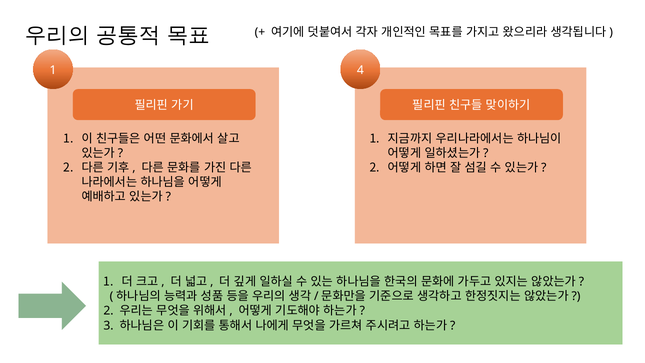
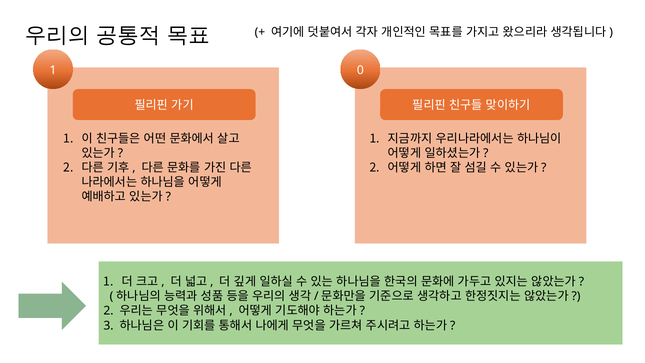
4: 4 -> 0
